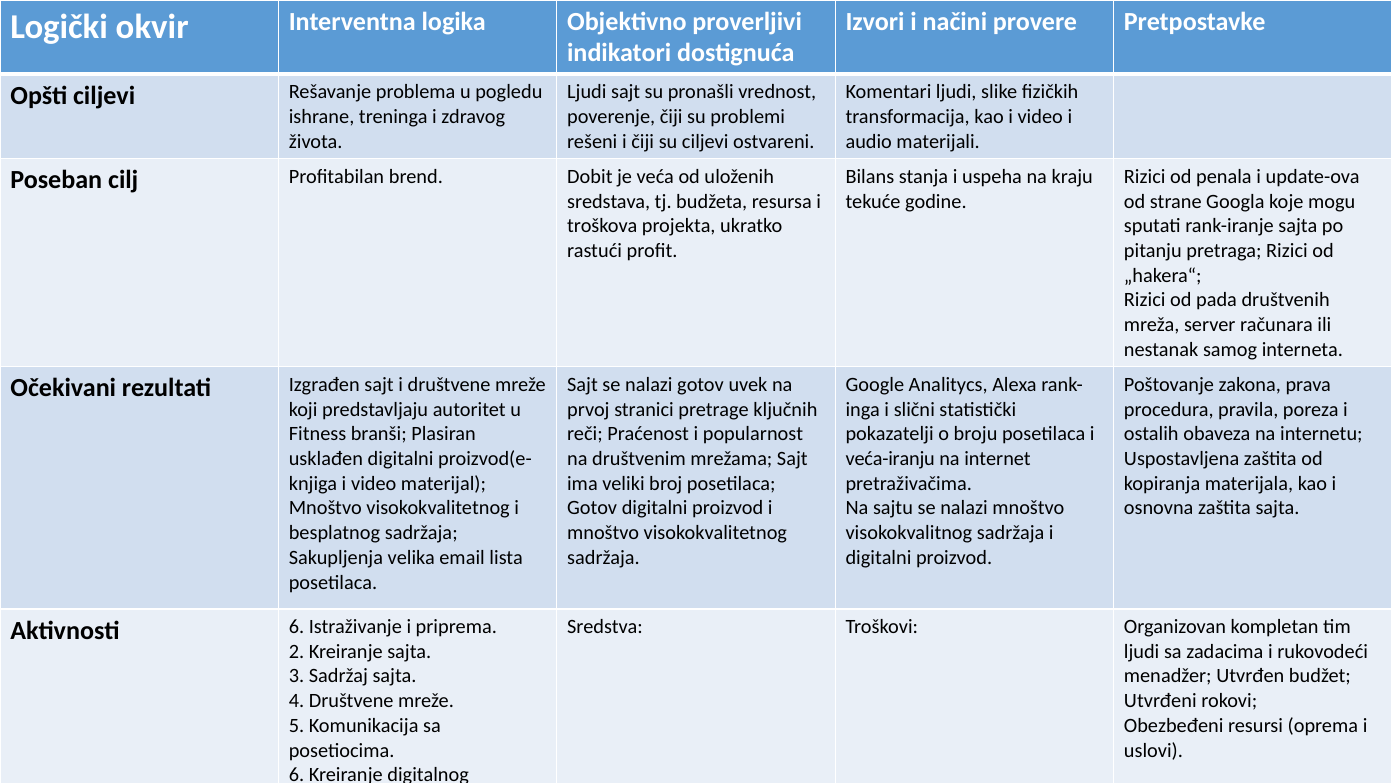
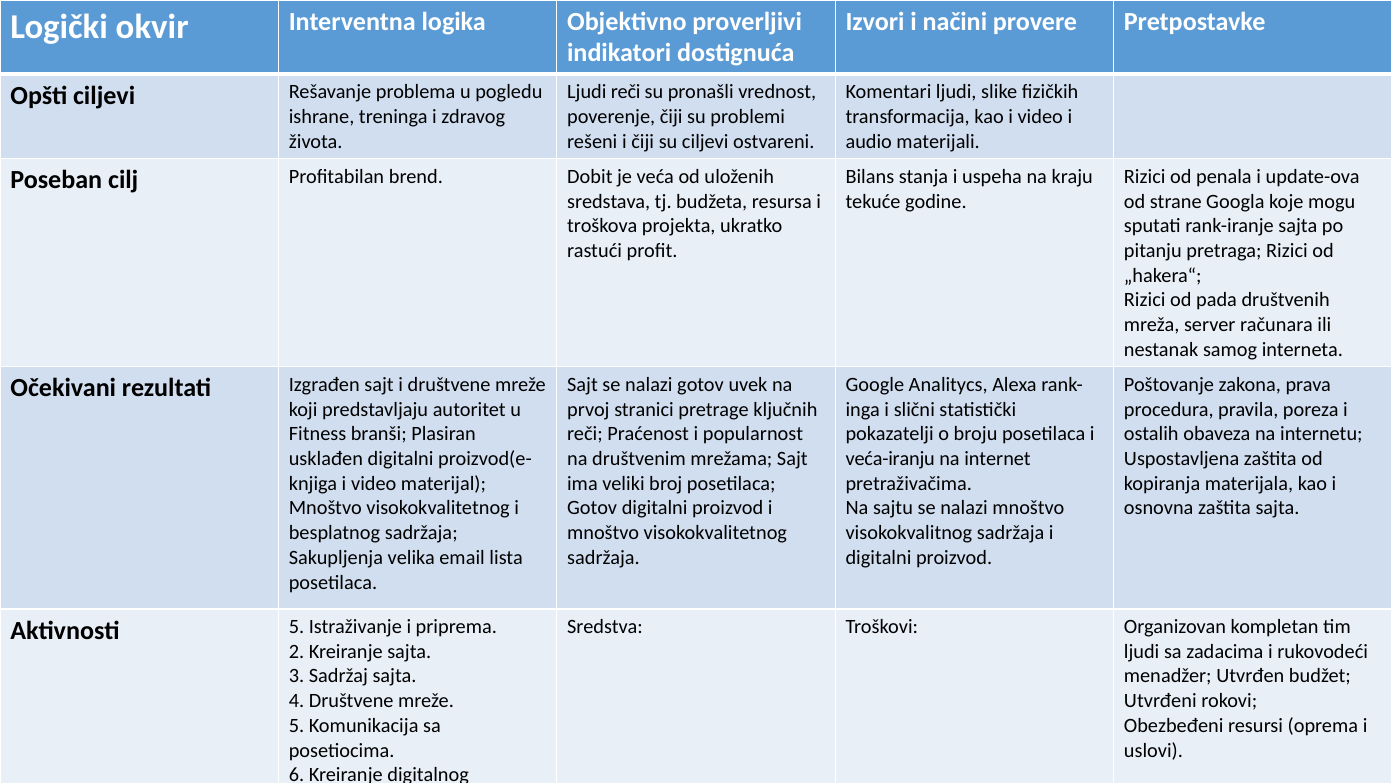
Ljudi sajt: sajt -> reči
Aktivnosti 6: 6 -> 5
